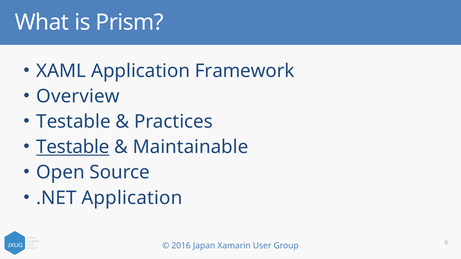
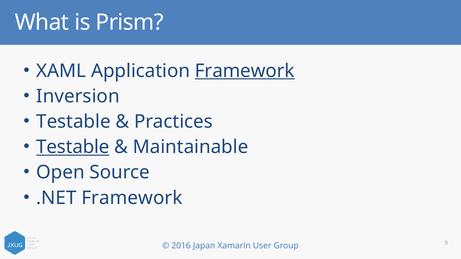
Framework at (245, 71) underline: none -> present
Overview: Overview -> Inversion
.NET Application: Application -> Framework
